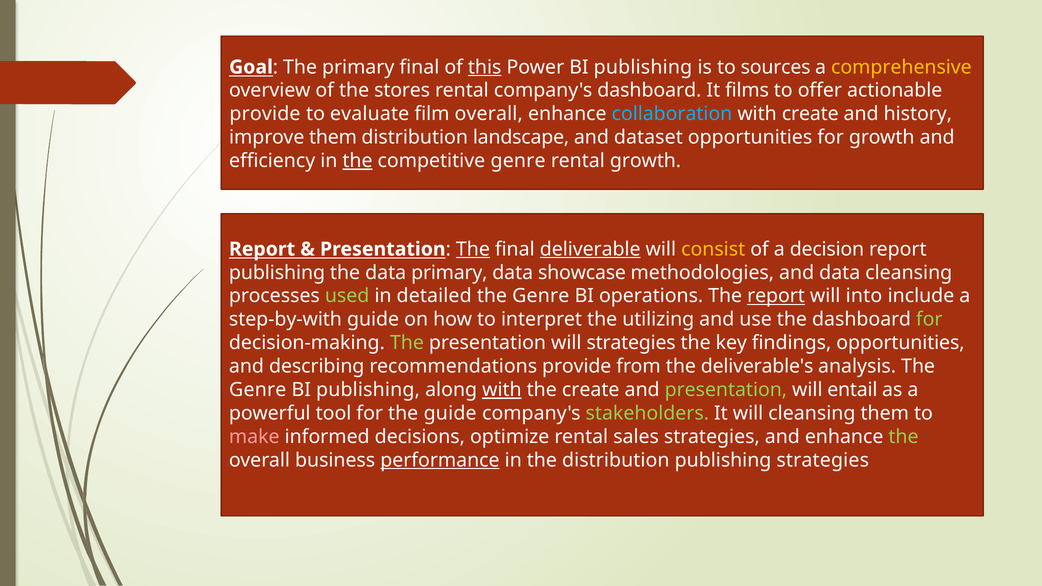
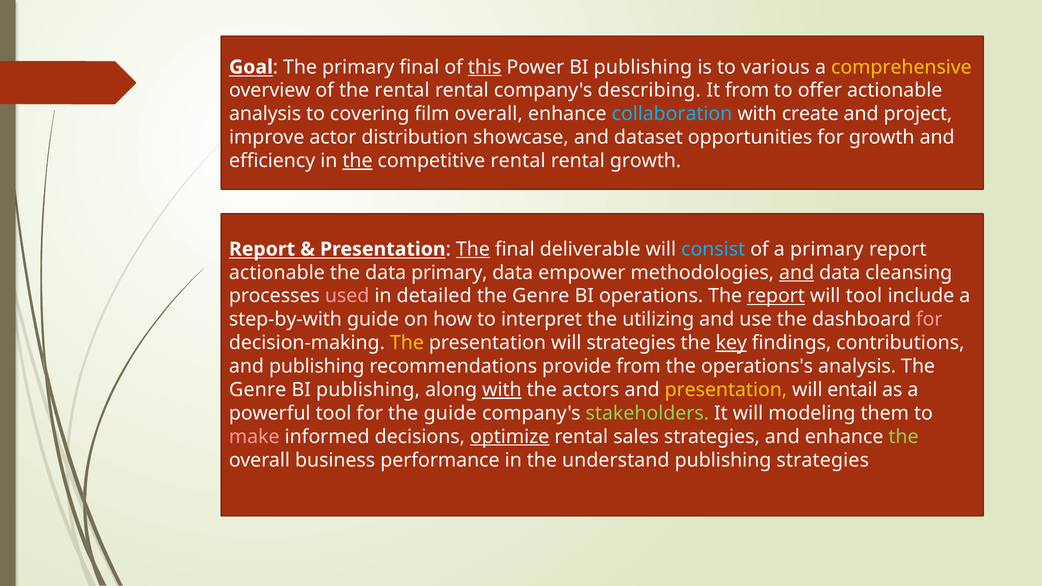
sources: sources -> various
the stores: stores -> rental
company's dashboard: dashboard -> describing
It films: films -> from
provide at (265, 114): provide -> analysis
evaluate: evaluate -> covering
history: history -> project
improve them: them -> actor
landscape: landscape -> showcase
competitive genre: genre -> rental
deliverable underline: present -> none
consist colour: yellow -> light blue
a decision: decision -> primary
publishing at (277, 273): publishing -> actionable
showcase: showcase -> empower
and at (797, 273) underline: none -> present
used colour: light green -> pink
will into: into -> tool
for at (929, 320) colour: light green -> pink
The at (407, 343) colour: light green -> yellow
key underline: none -> present
findings opportunities: opportunities -> contributions
and describing: describing -> publishing
deliverable's: deliverable's -> operations's
the create: create -> actors
presentation at (726, 390) colour: light green -> yellow
will cleansing: cleansing -> modeling
optimize underline: none -> present
performance underline: present -> none
the distribution: distribution -> understand
